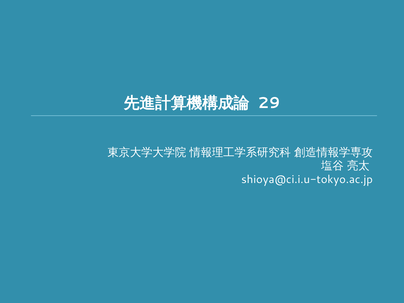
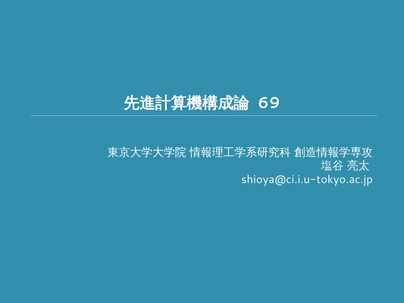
29: 29 -> 69
